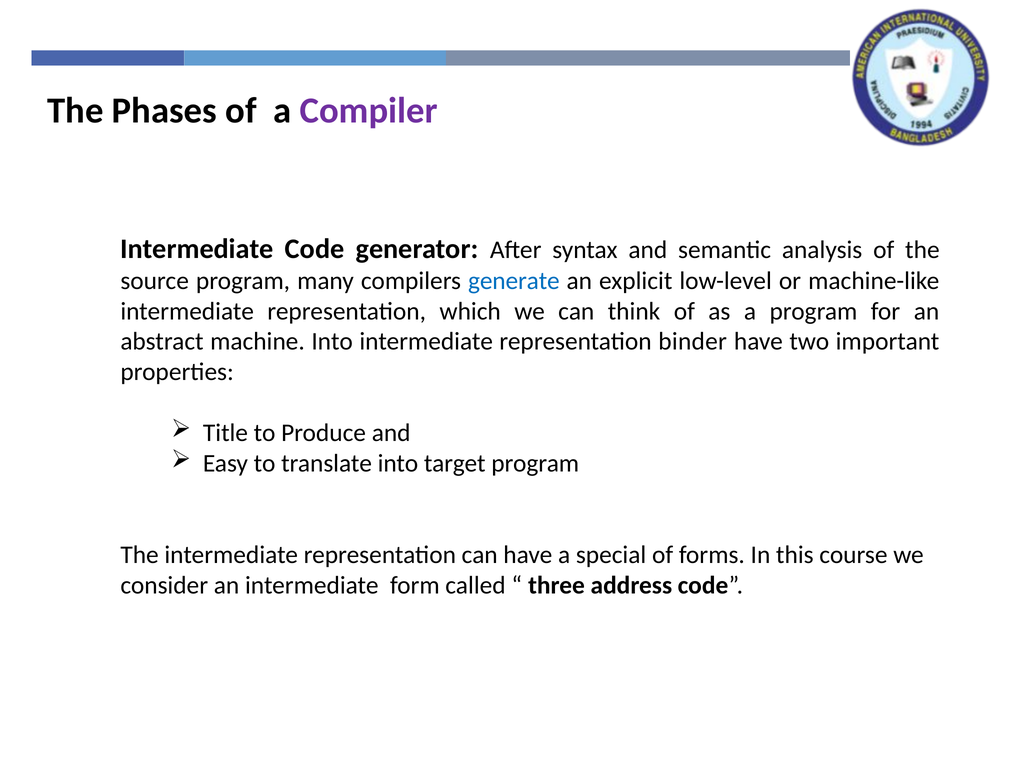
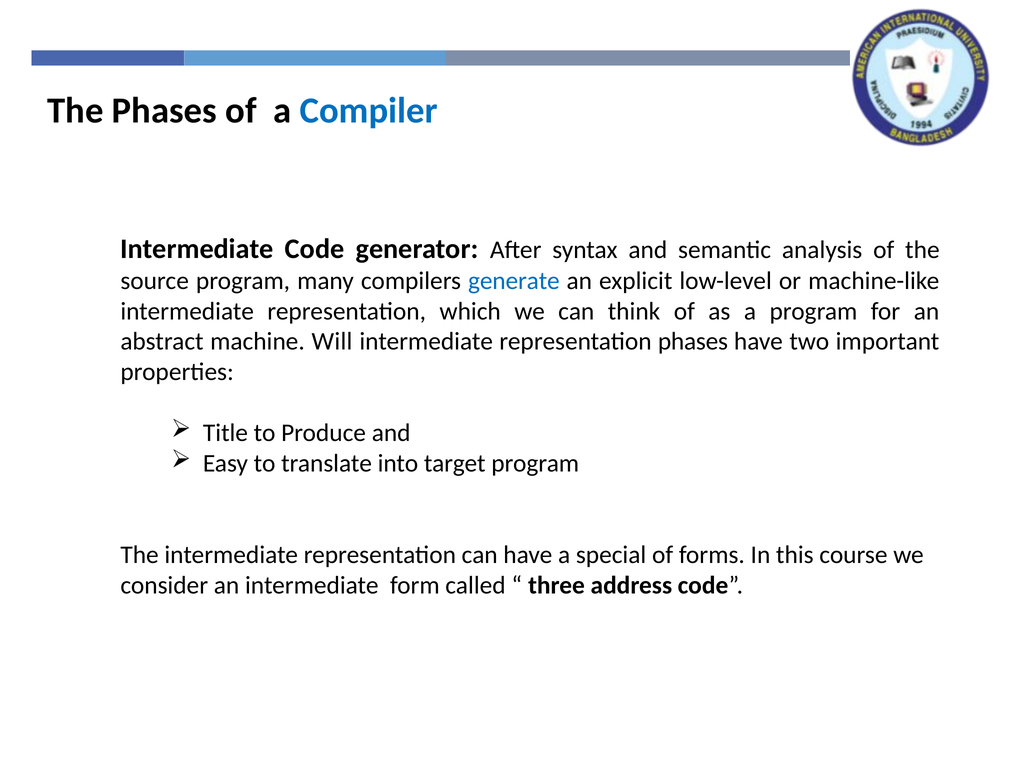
Compiler colour: purple -> blue
machine Into: Into -> Will
representation binder: binder -> phases
